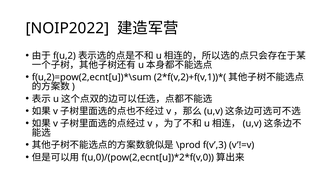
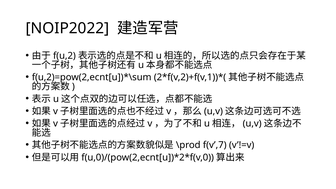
f(v’,3: f(v’,3 -> f(v’,7
